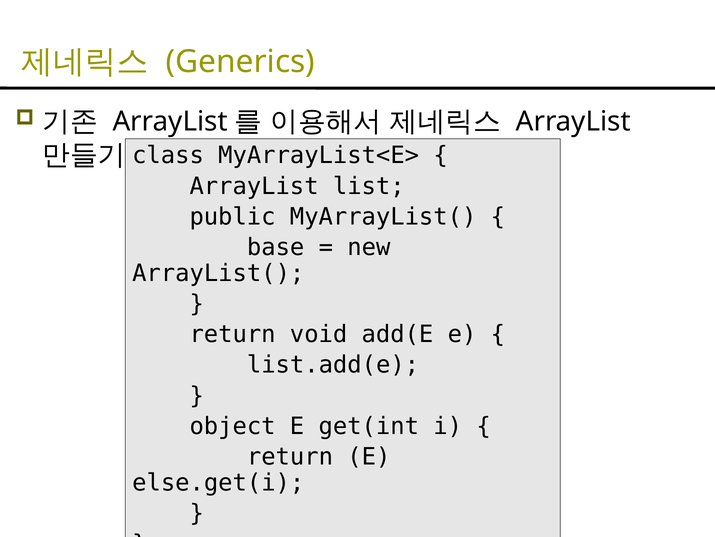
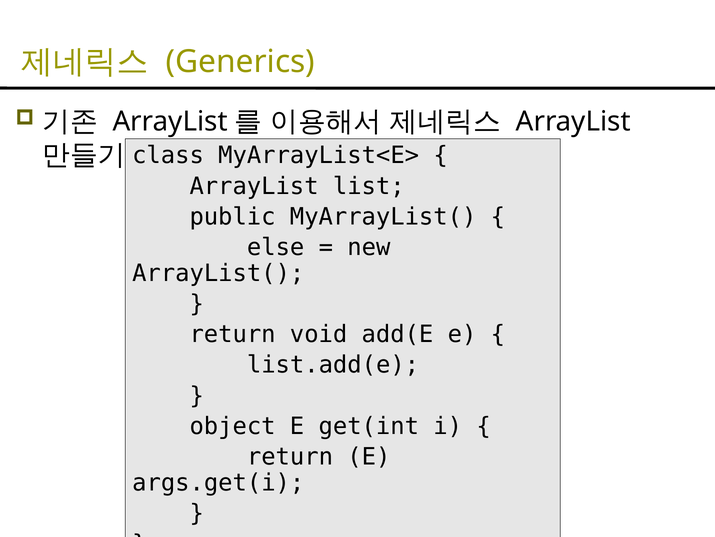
base: base -> else
else.get(i: else.get(i -> args.get(i
